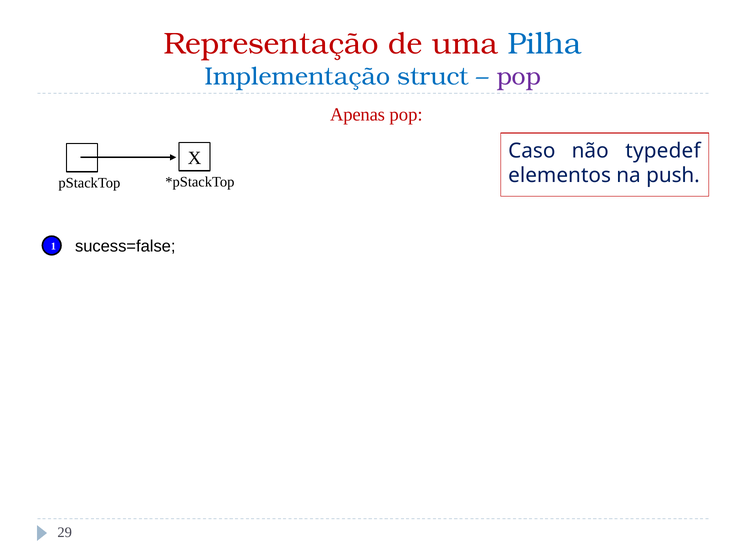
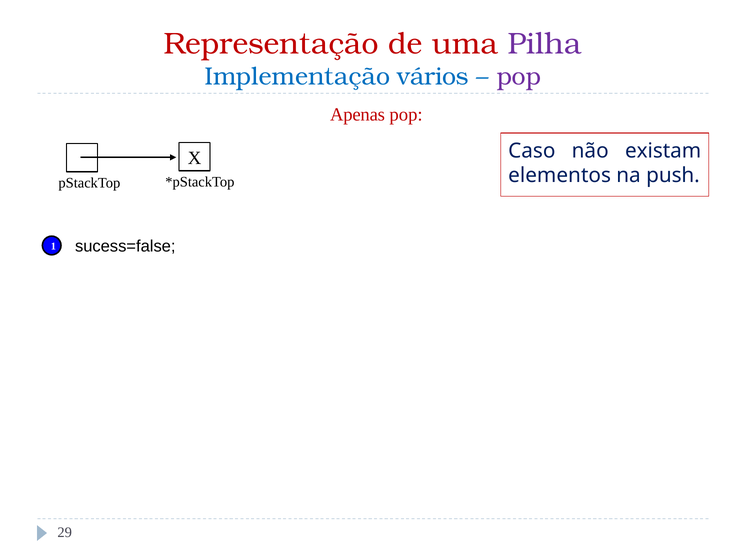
Pilha colour: blue -> purple
struct: struct -> vários
typedef: typedef -> existam
